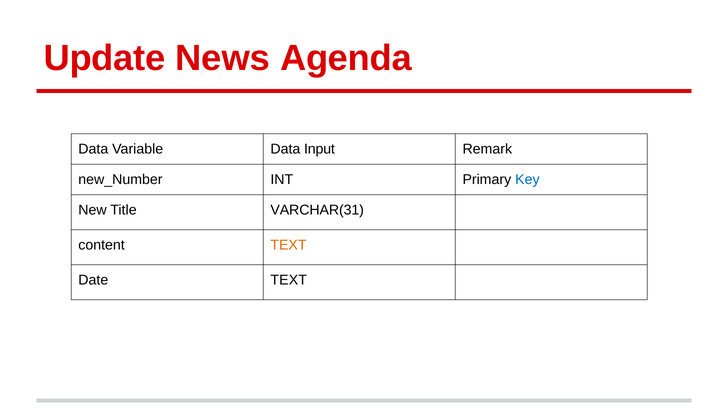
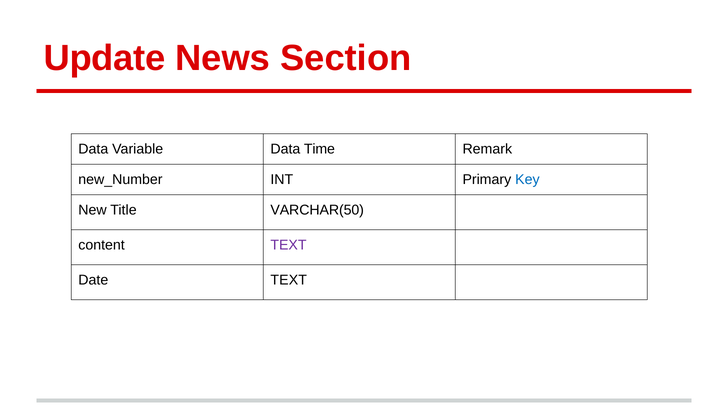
Agenda: Agenda -> Section
Input: Input -> Time
VARCHAR(31: VARCHAR(31 -> VARCHAR(50
TEXT at (288, 245) colour: orange -> purple
